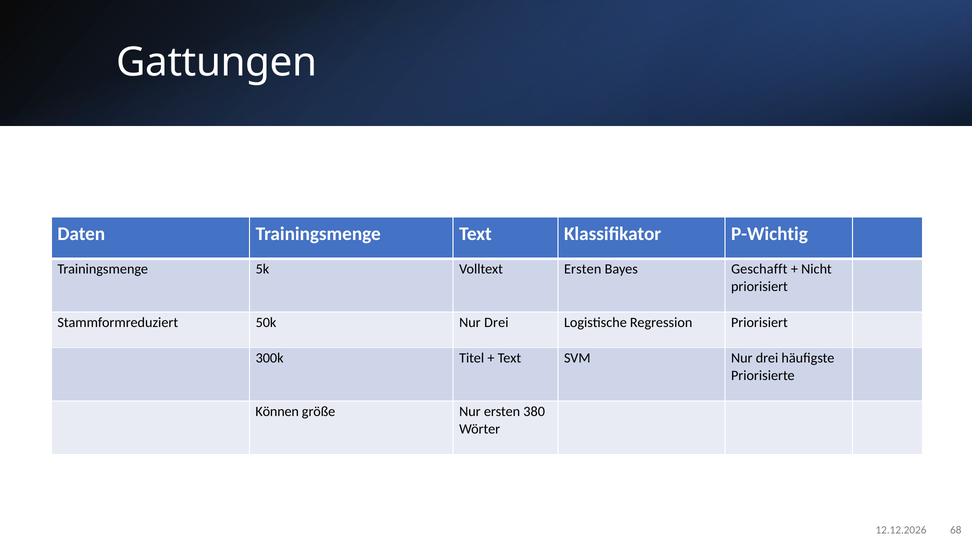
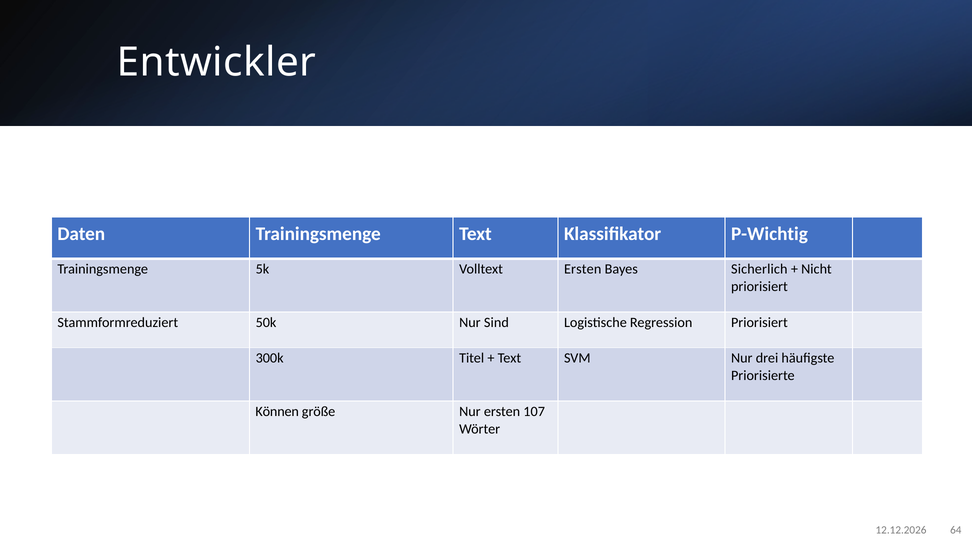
Gattungen: Gattungen -> Entwickler
Geschafft: Geschafft -> Sicherlich
50k Nur Drei: Drei -> Sind
380: 380 -> 107
68: 68 -> 64
